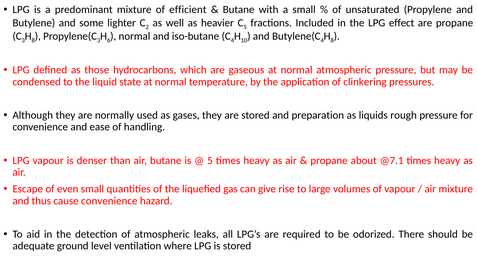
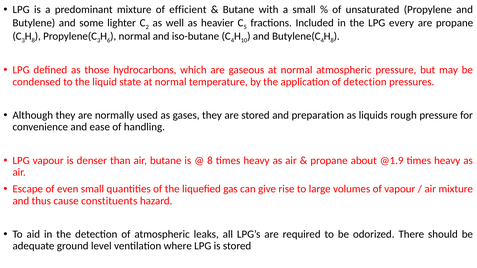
effect: effect -> every
of clinkering: clinkering -> detection
5 at (210, 161): 5 -> 8
@7.1: @7.1 -> @1.9
cause convenience: convenience -> constituents
